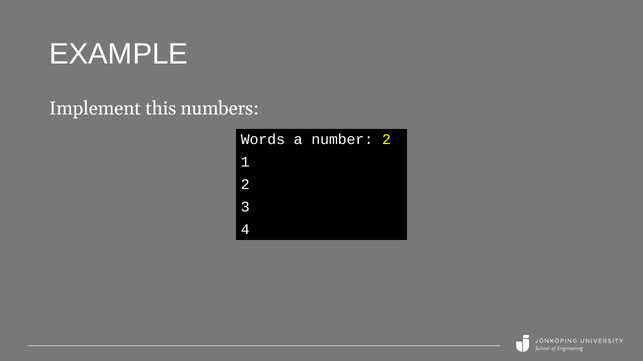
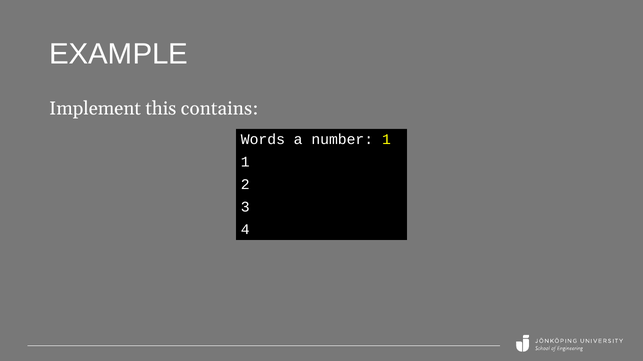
numbers: numbers -> contains
number 2: 2 -> 1
